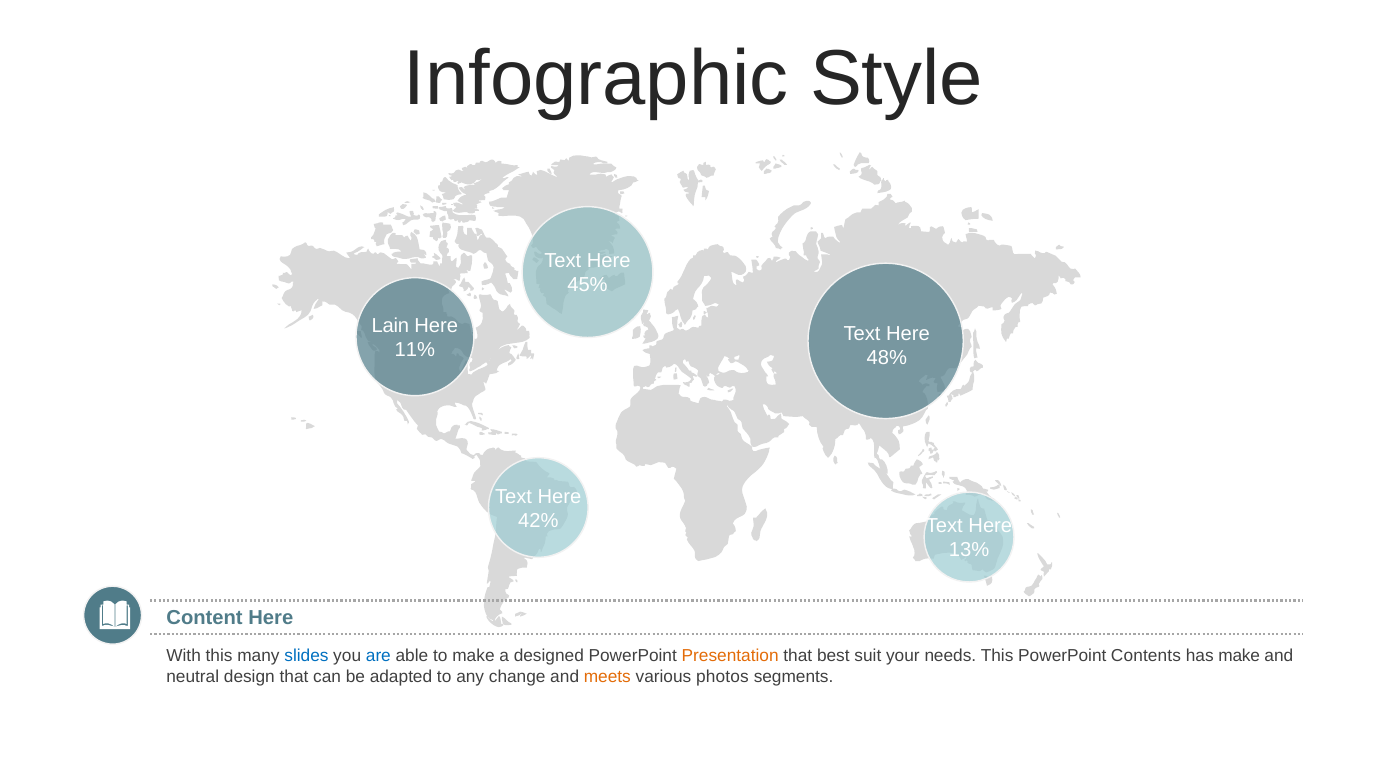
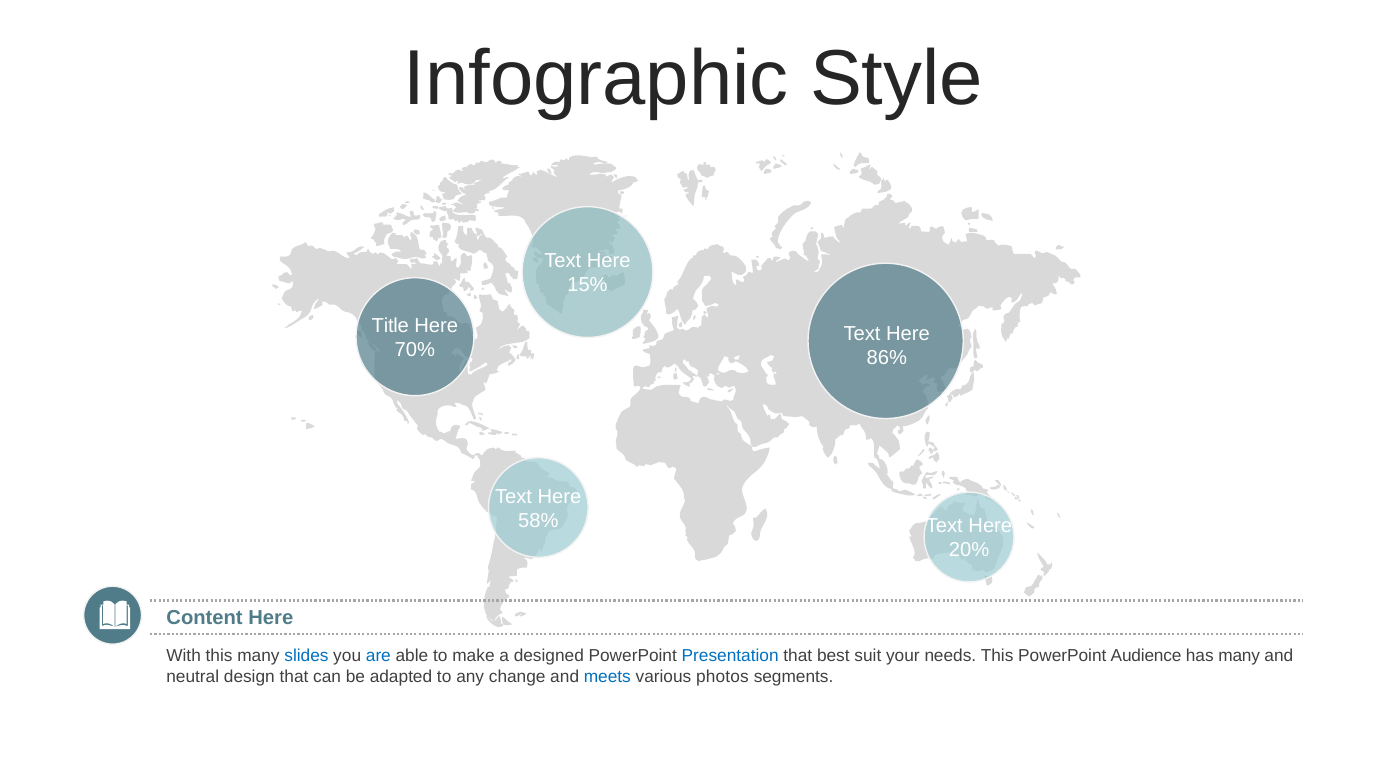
45%: 45% -> 15%
Lain: Lain -> Title
11%: 11% -> 70%
48%: 48% -> 86%
42%: 42% -> 58%
13%: 13% -> 20%
Presentation colour: orange -> blue
Contents: Contents -> Audience
has make: make -> many
meets colour: orange -> blue
